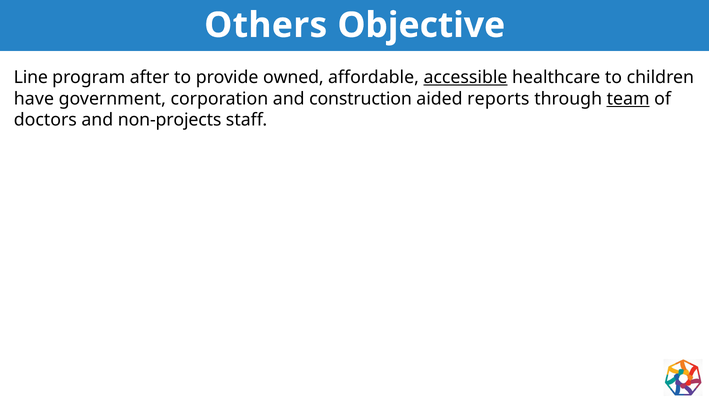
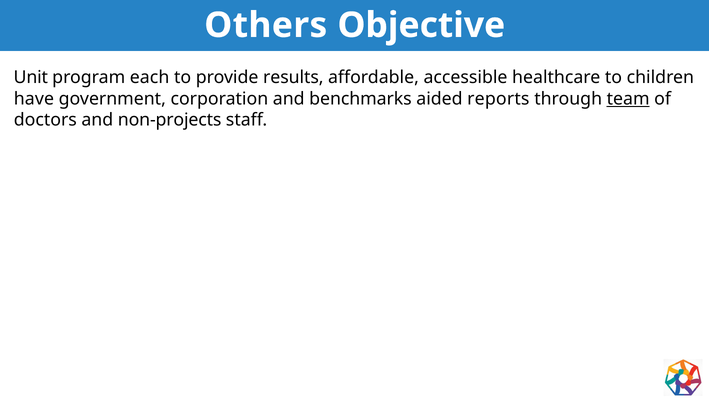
Line: Line -> Unit
after: after -> each
owned: owned -> results
accessible underline: present -> none
construction: construction -> benchmarks
